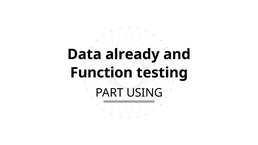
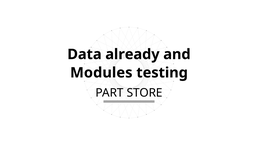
Function: Function -> Modules
USING: USING -> STORE
